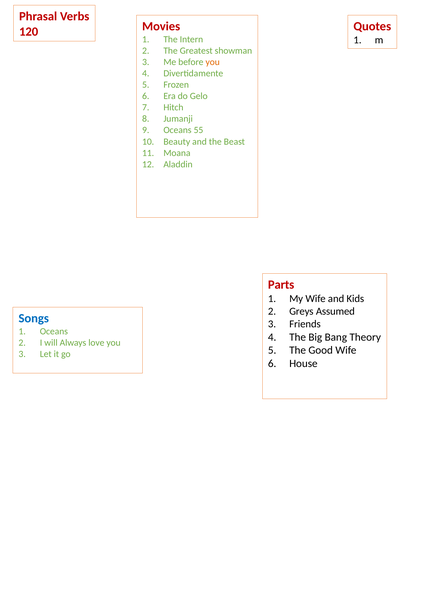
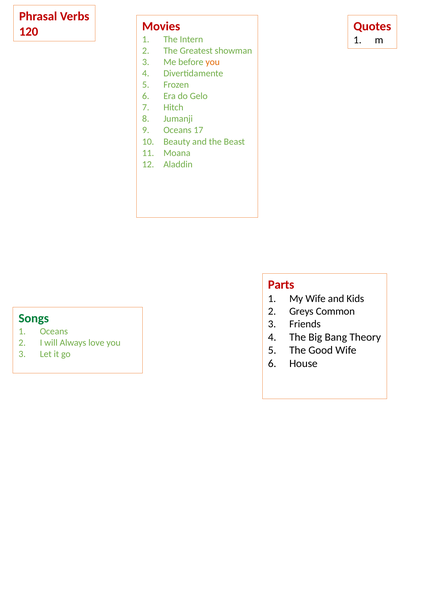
55: 55 -> 17
Assumed: Assumed -> Common
Songs colour: blue -> green
